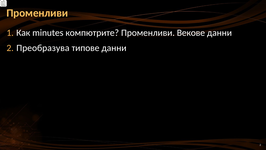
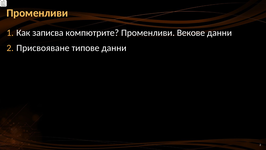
minutes: minutes -> записва
Преобразува: Преобразува -> Присвояване
